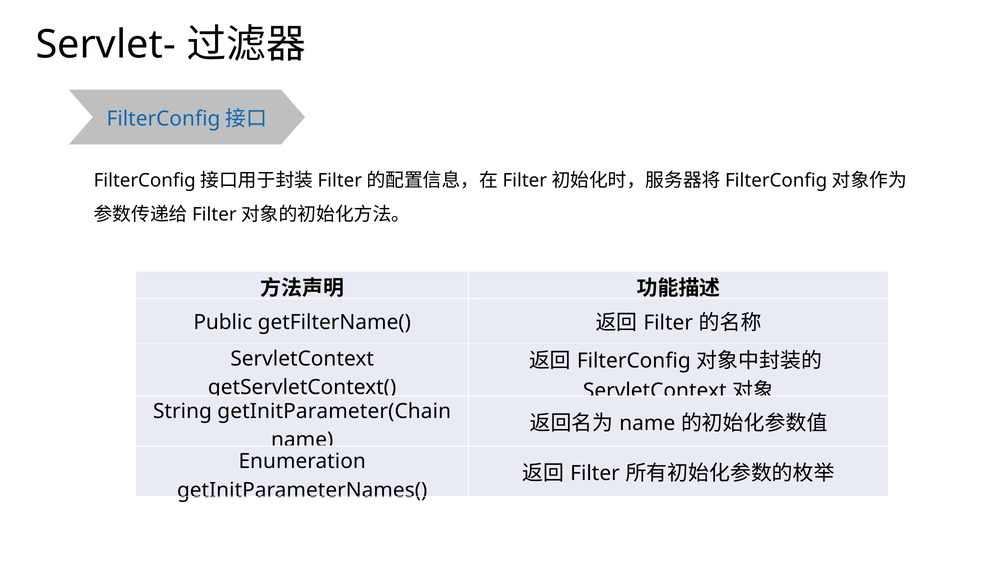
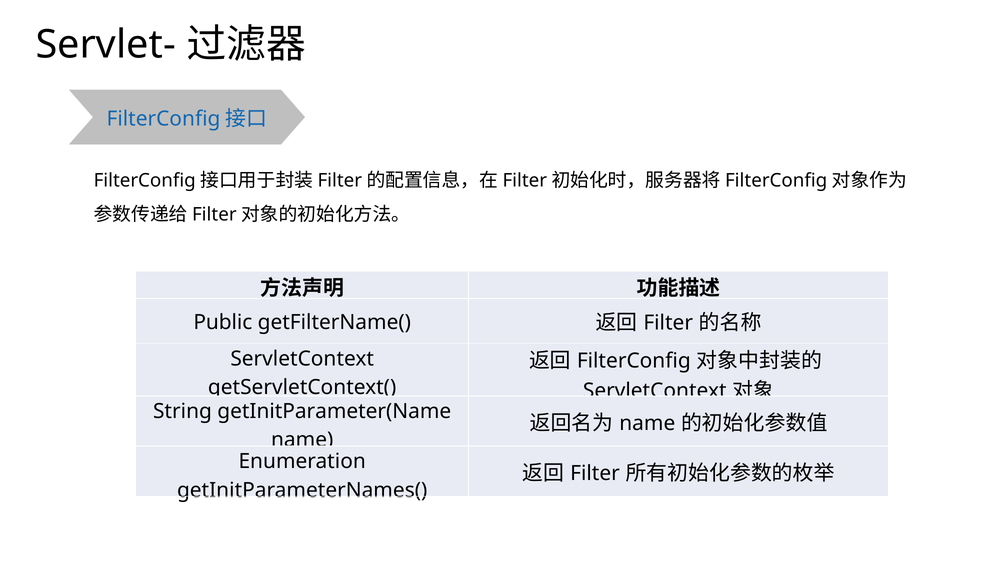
getInitParameter(Chain: getInitParameter(Chain -> getInitParameter(Name
